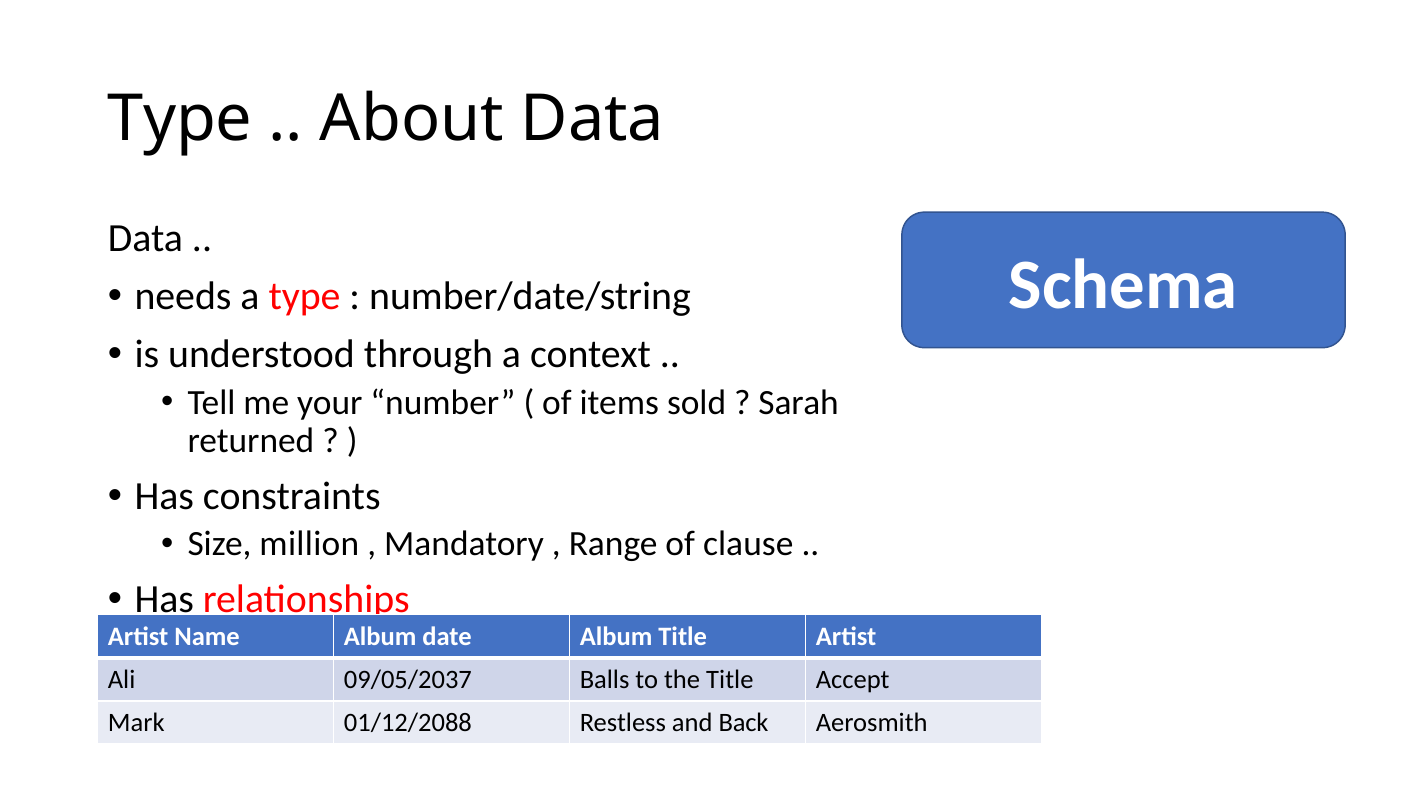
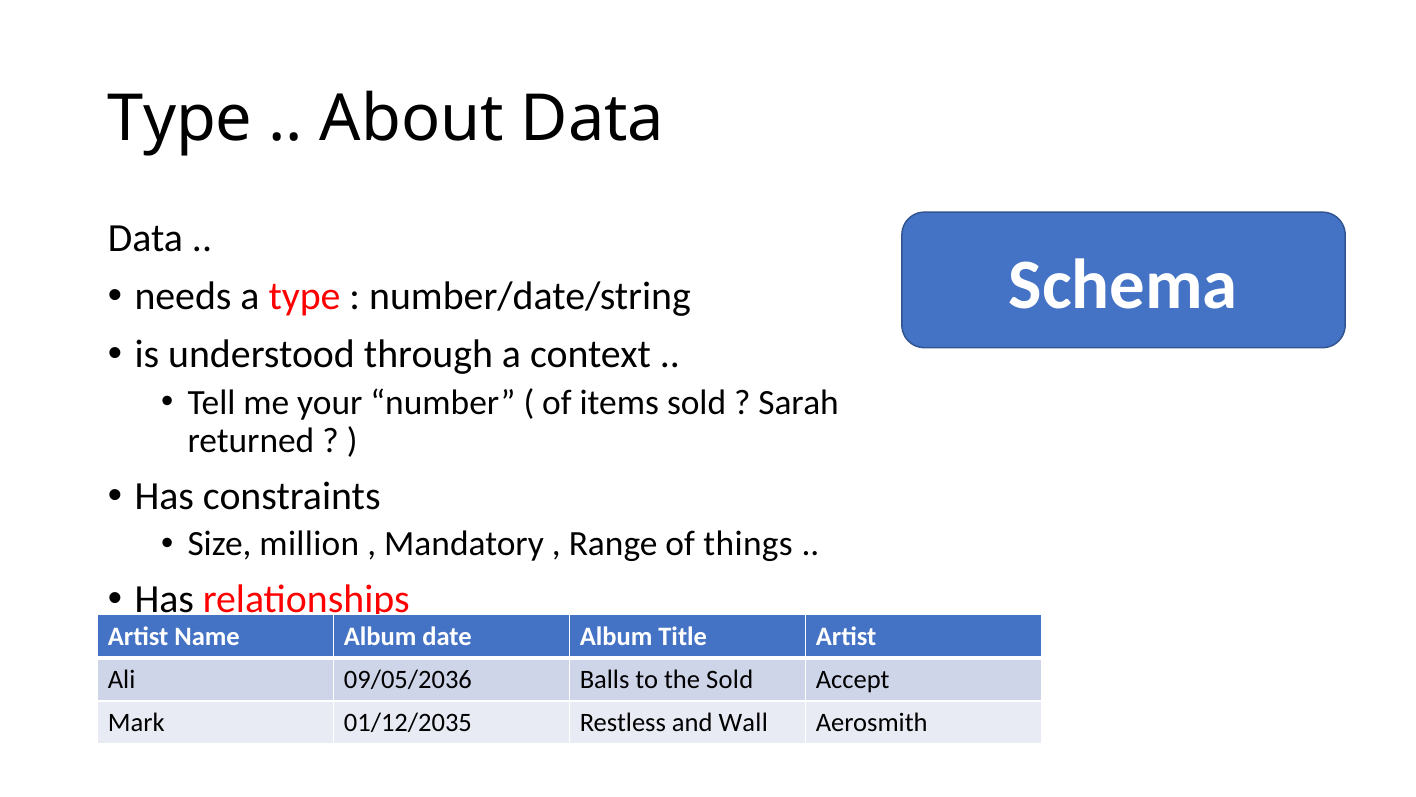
clause: clause -> things
09/05/2037: 09/05/2037 -> 09/05/2036
the Title: Title -> Sold
01/12/2088: 01/12/2088 -> 01/12/2035
Back: Back -> Wall
